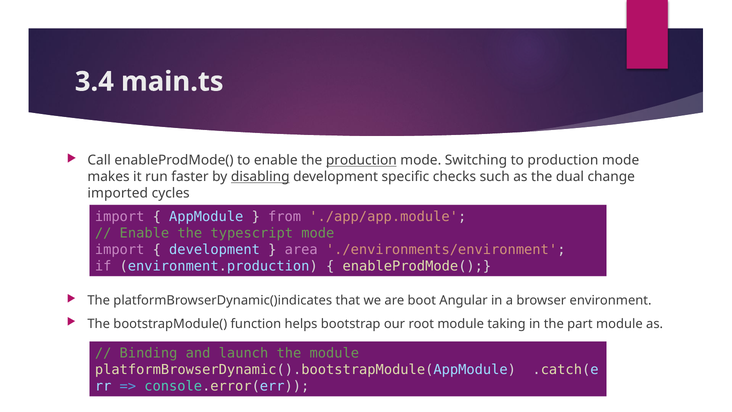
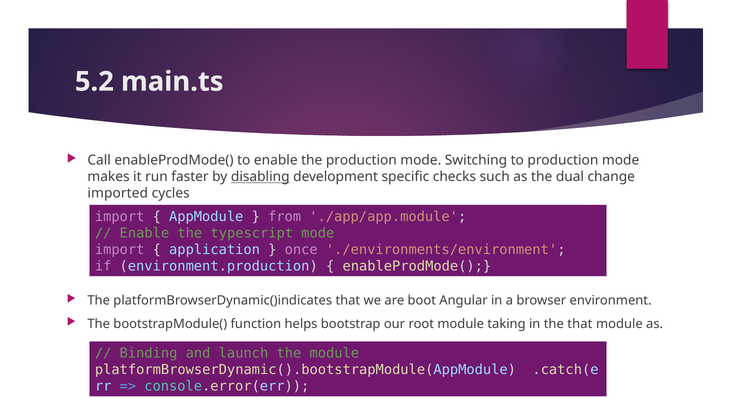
3.4: 3.4 -> 5.2
production at (361, 160) underline: present -> none
development at (215, 250): development -> application
area: area -> once
the part: part -> that
